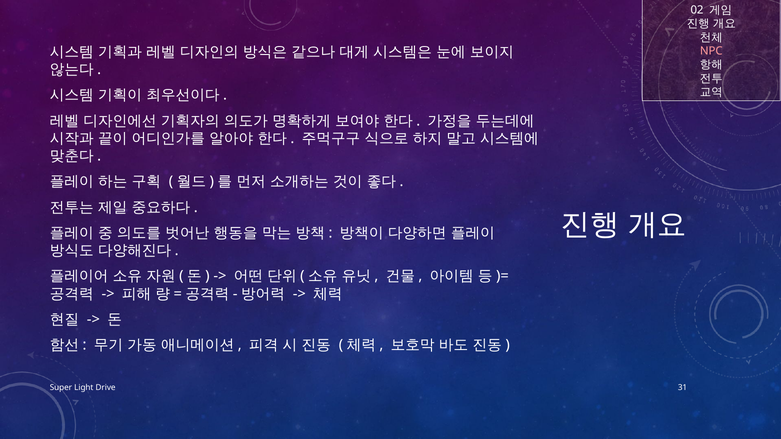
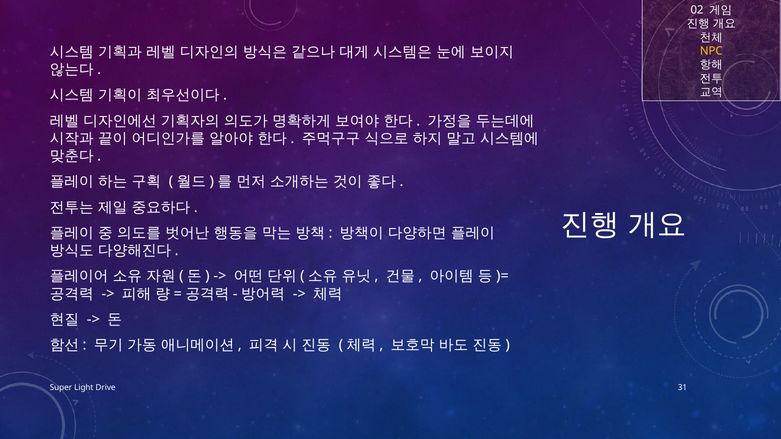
NPC colour: pink -> yellow
